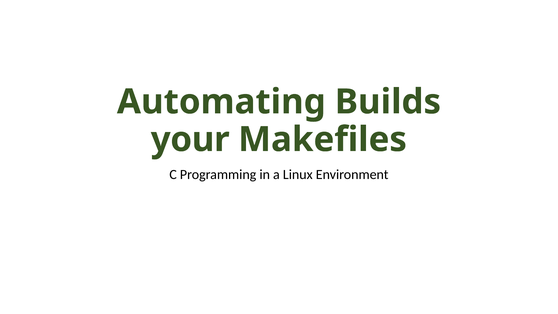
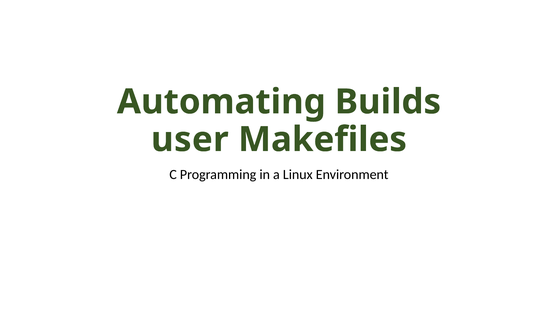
your: your -> user
